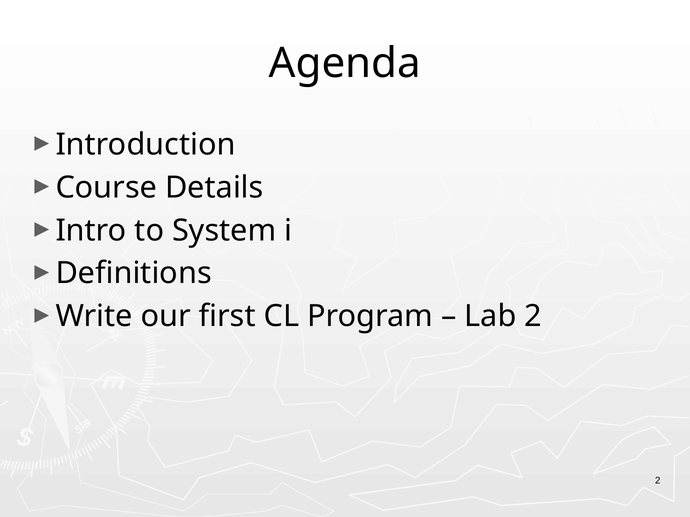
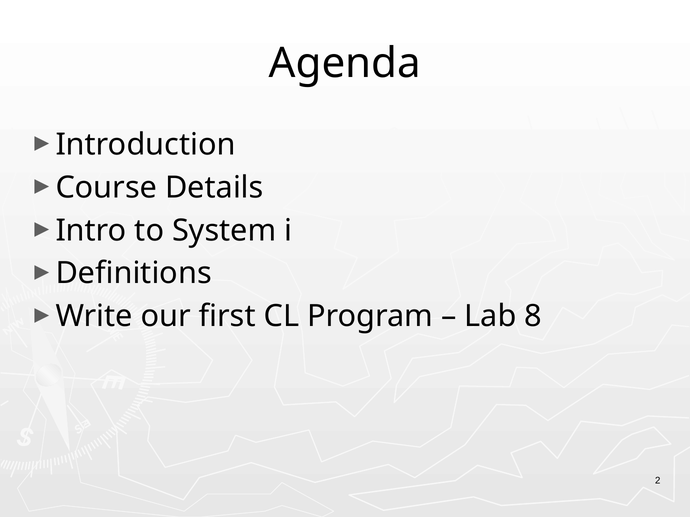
Lab 2: 2 -> 8
